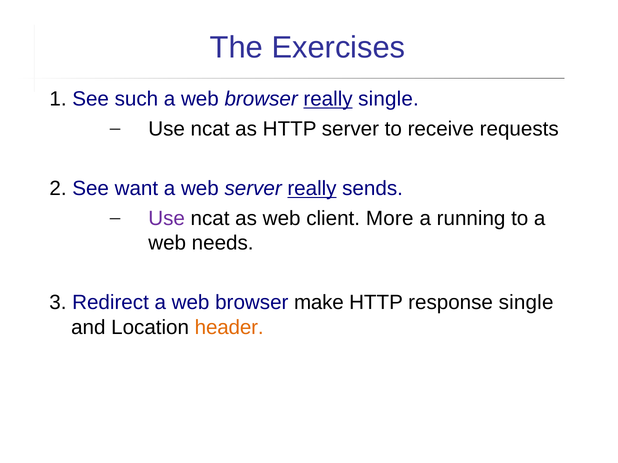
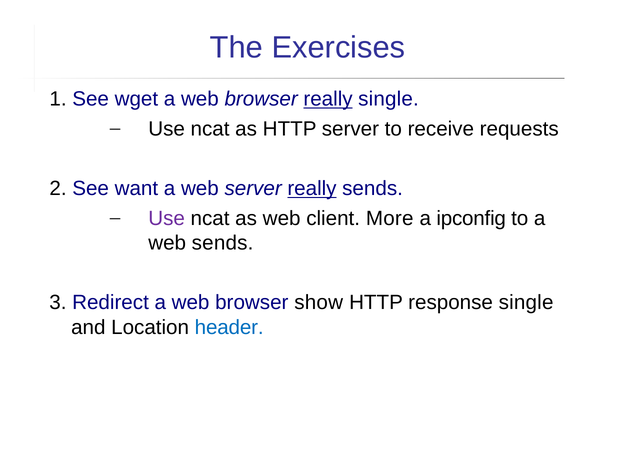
such: such -> wget
running: running -> ipconfig
web needs: needs -> sends
make: make -> show
header colour: orange -> blue
